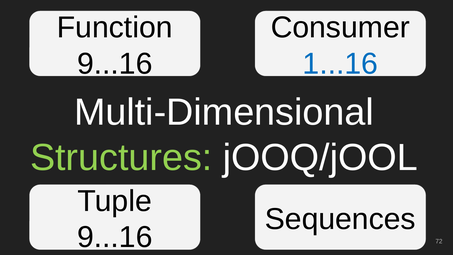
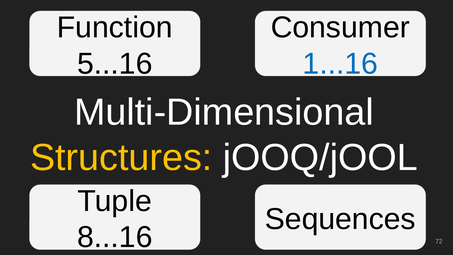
9...16 at (115, 64): 9...16 -> 5...16
Structures colour: light green -> yellow
9...16 at (115, 237): 9...16 -> 8...16
